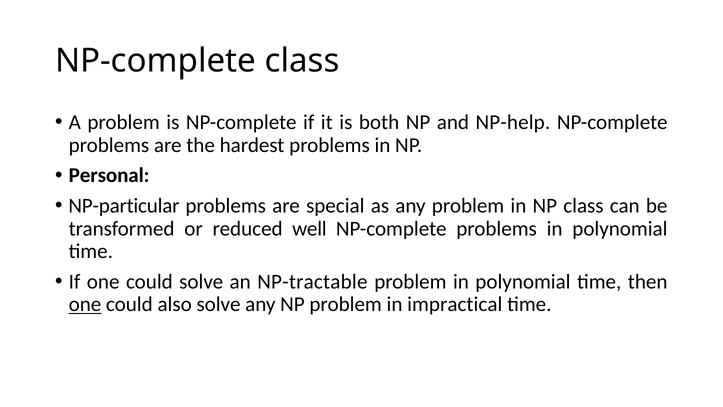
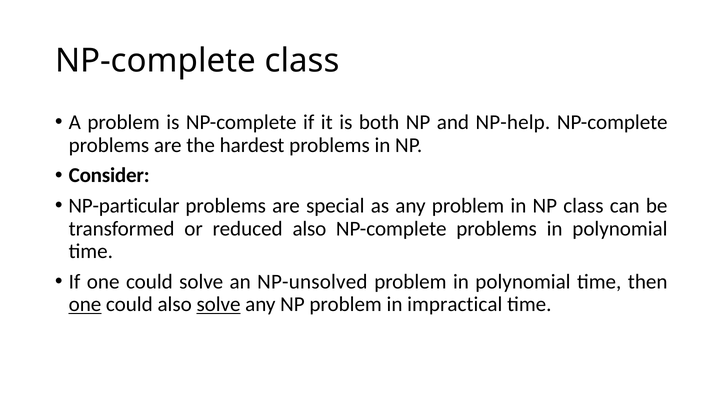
Personal: Personal -> Consider
reduced well: well -> also
NP-tractable: NP-tractable -> NP-unsolved
solve at (219, 304) underline: none -> present
